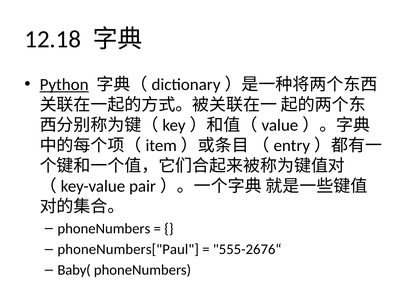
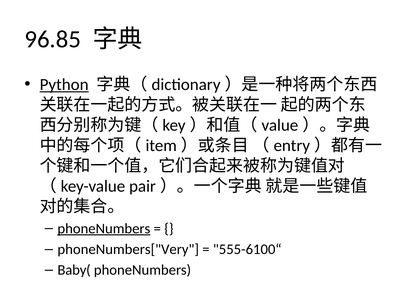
12.18: 12.18 -> 96.85
phoneNumbers at (104, 229) underline: none -> present
phoneNumbers["Paul: phoneNumbers["Paul -> phoneNumbers["Very
555-2676“: 555-2676“ -> 555-6100“
